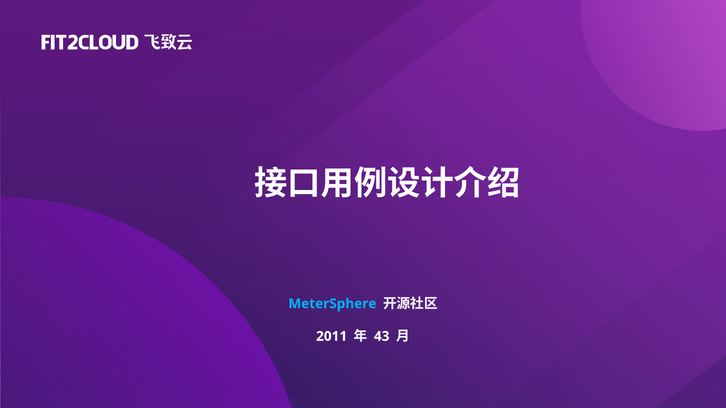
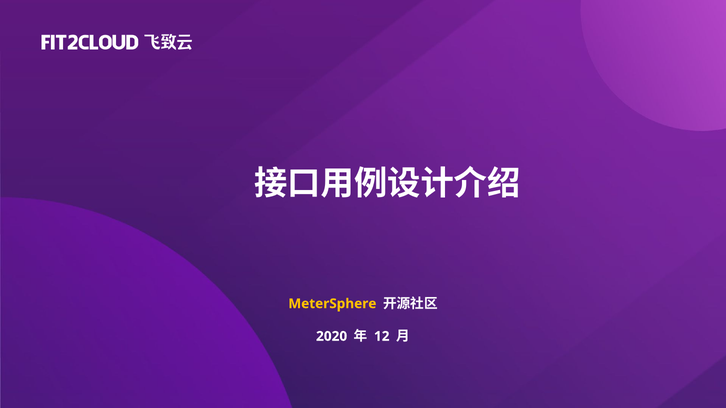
MeterSphere colour: light blue -> yellow
2011: 2011 -> 2020
43: 43 -> 12
